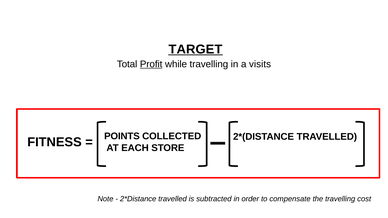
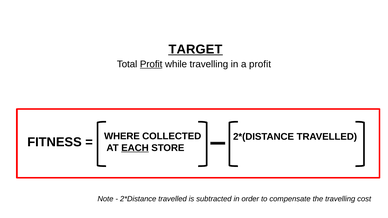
a visits: visits -> profit
POINTS: POINTS -> WHERE
EACH underline: none -> present
